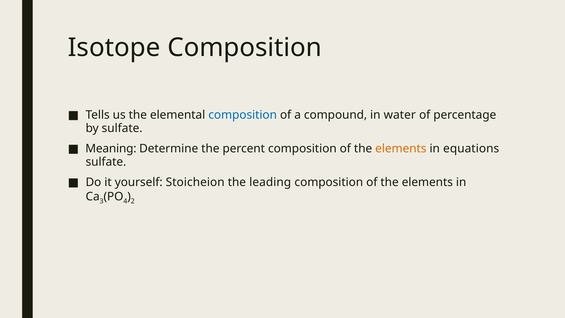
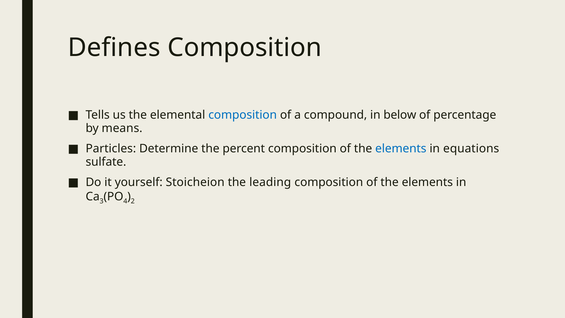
Isotope: Isotope -> Defines
water: water -> below
by sulfate: sulfate -> means
Meaning: Meaning -> Particles
elements at (401, 148) colour: orange -> blue
